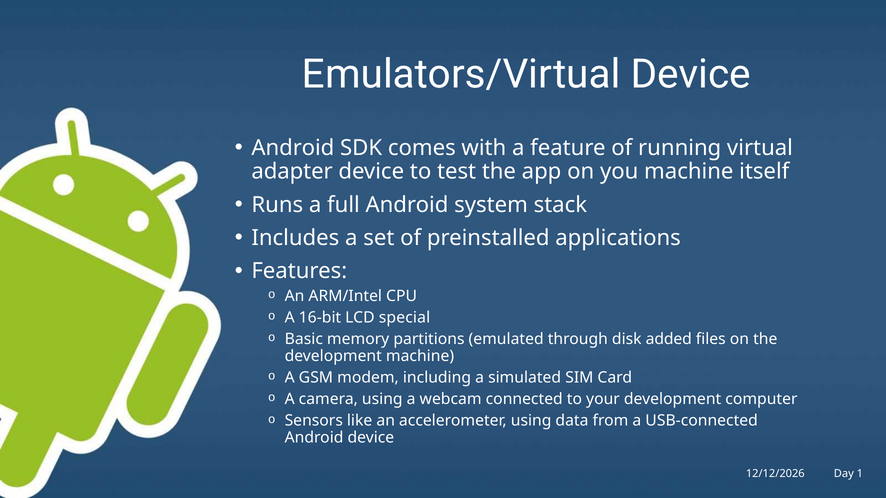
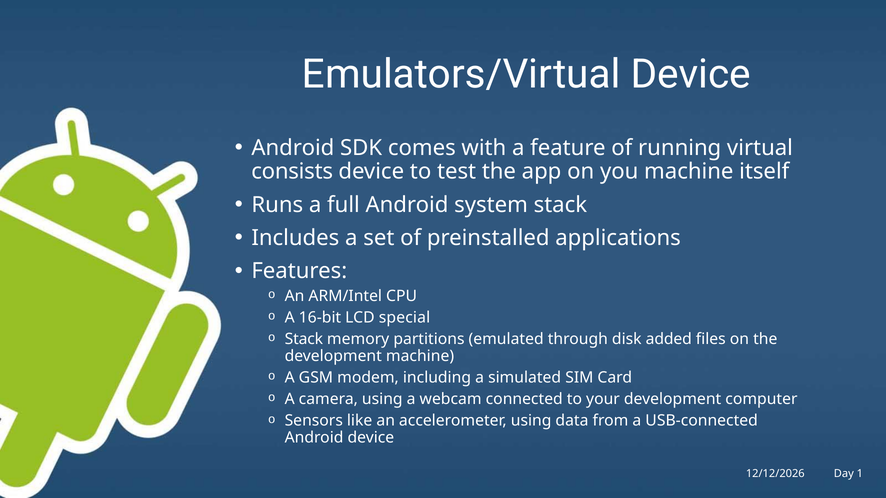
adapter: adapter -> consists
Basic at (304, 339): Basic -> Stack
